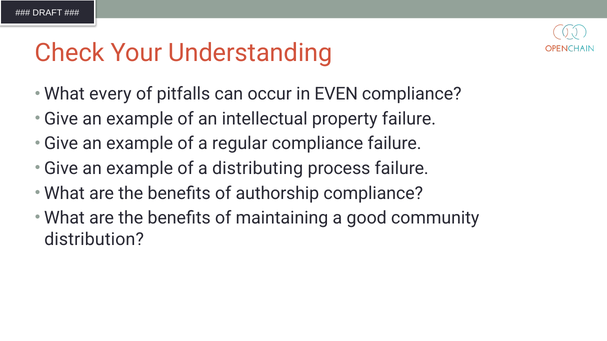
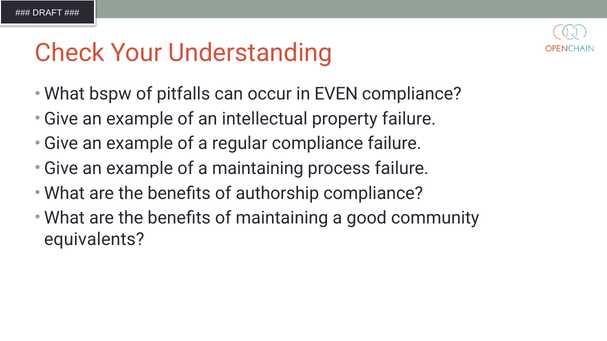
every: every -> bspw
a distributing: distributing -> maintaining
distribution: distribution -> equivalents
